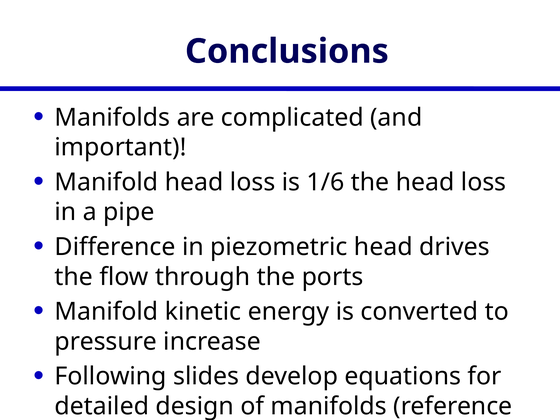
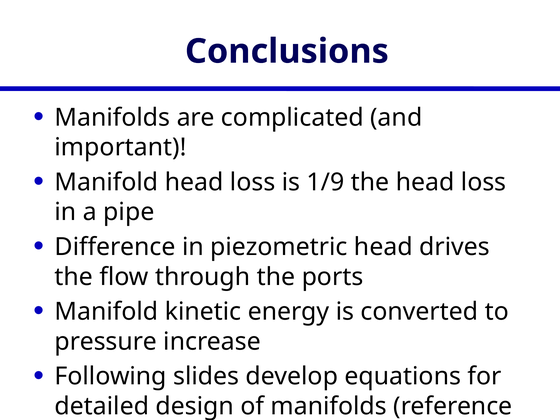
1/6: 1/6 -> 1/9
